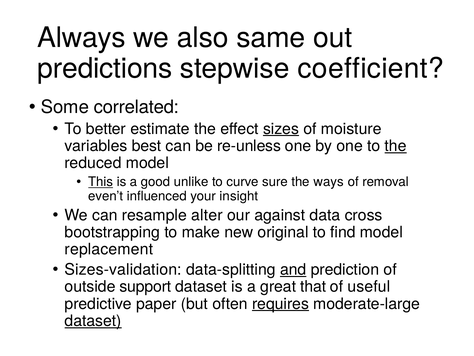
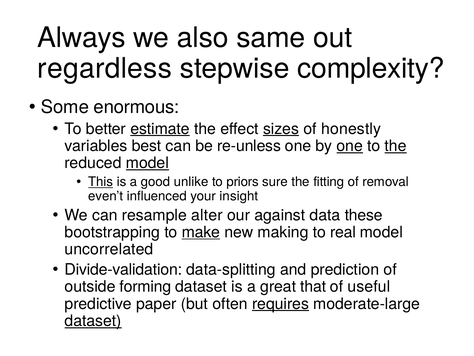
predictions: predictions -> regardless
coefficient: coefficient -> complexity
correlated: correlated -> enormous
estimate underline: none -> present
moisture: moisture -> honestly
one at (350, 146) underline: none -> present
model at (147, 163) underline: none -> present
curve: curve -> priors
ways: ways -> fitting
cross: cross -> these
make underline: none -> present
original: original -> making
find: find -> real
replacement: replacement -> uncorrelated
Sizes-validation: Sizes-validation -> Divide-validation
and underline: present -> none
support: support -> forming
